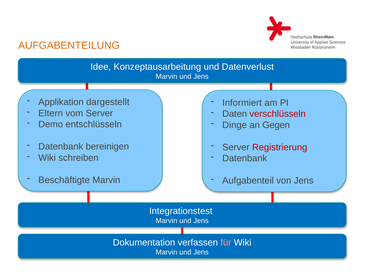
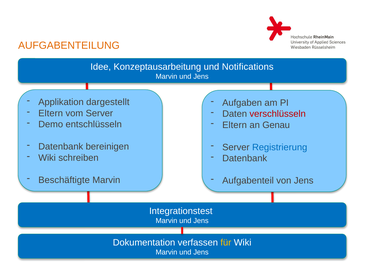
Datenverlust: Datenverlust -> Notifications
Informiert: Informiert -> Aufgaben
Dinge at (235, 125): Dinge -> Eltern
Gegen: Gegen -> Genau
Registrierung colour: red -> blue
für colour: pink -> yellow
